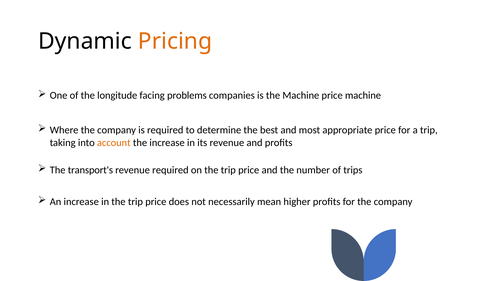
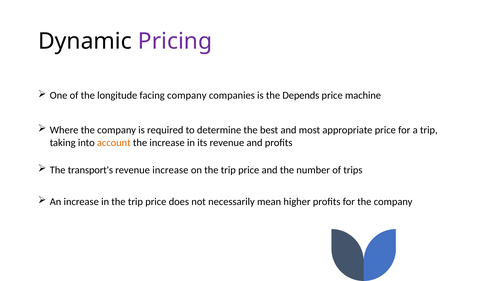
Pricing colour: orange -> purple
facing problems: problems -> company
the Machine: Machine -> Depends
revenue required: required -> increase
